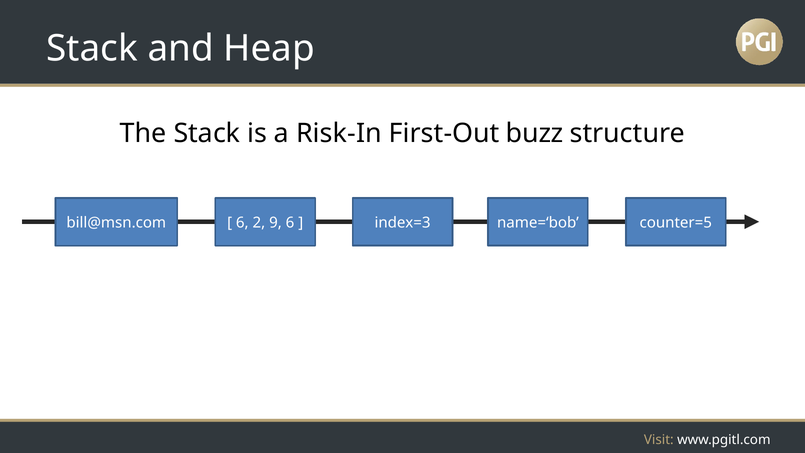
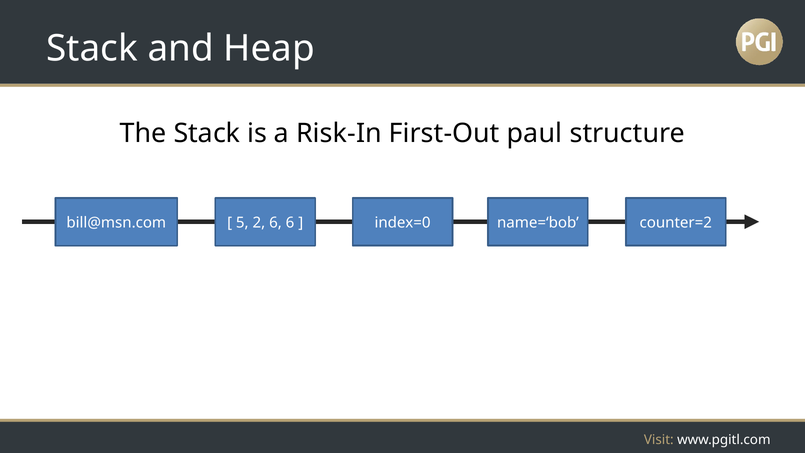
buzz: buzz -> paul
index=3: index=3 -> index=0
counter=5: counter=5 -> counter=2
6 at (242, 223): 6 -> 5
2 9: 9 -> 6
